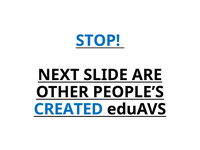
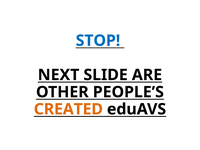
CREATED colour: blue -> orange
